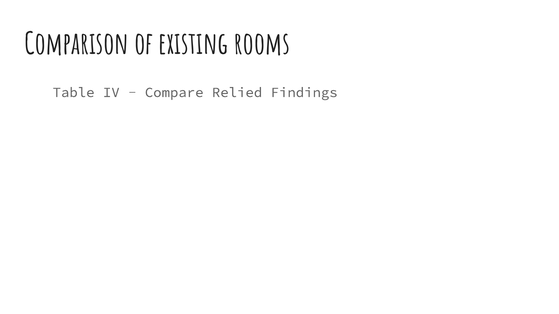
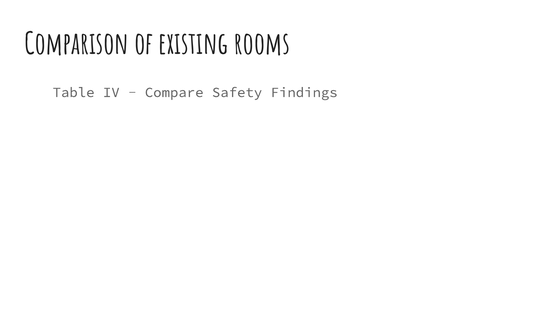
Relied: Relied -> Safety
